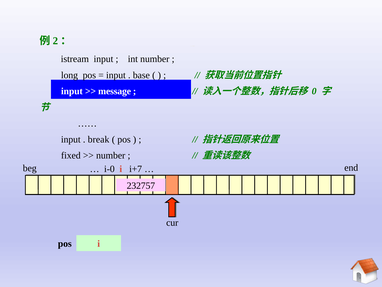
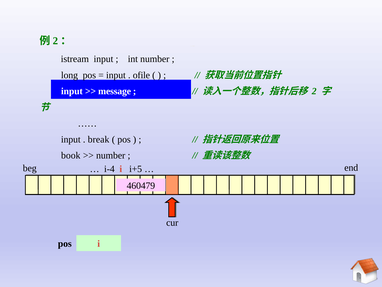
base: base -> ofile
0: 0 -> 2
fixed: fixed -> book
i-0: i-0 -> i-4
i+7: i+7 -> i+5
232757: 232757 -> 460479
